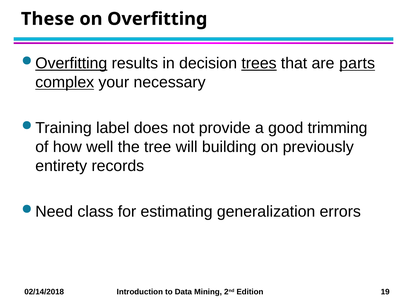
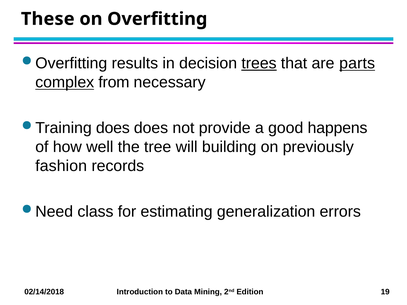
Overfitting at (71, 63) underline: present -> none
your: your -> from
Training label: label -> does
trimming: trimming -> happens
entirety: entirety -> fashion
